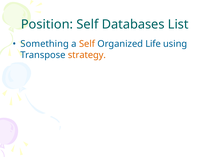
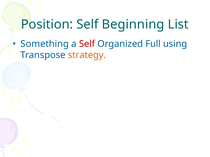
Databases: Databases -> Beginning
Self at (87, 44) colour: orange -> red
Life: Life -> Full
